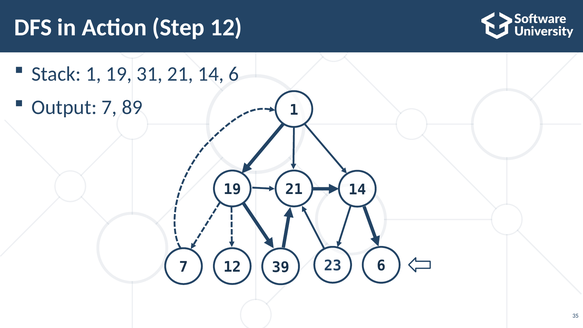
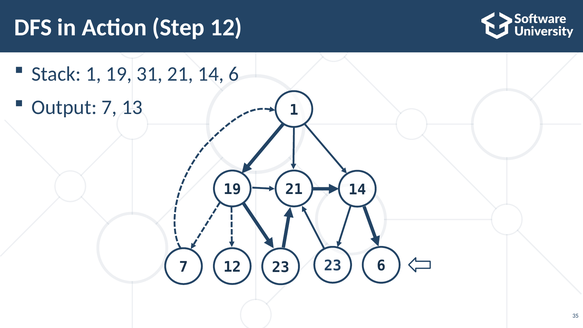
89: 89 -> 13
12 39: 39 -> 23
